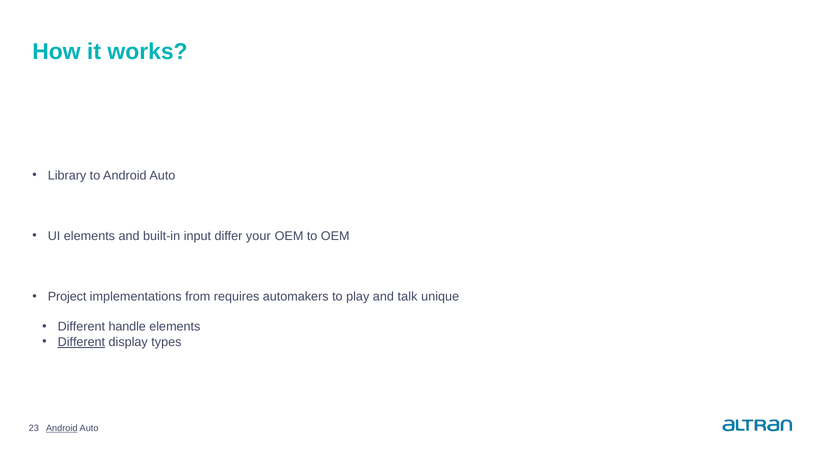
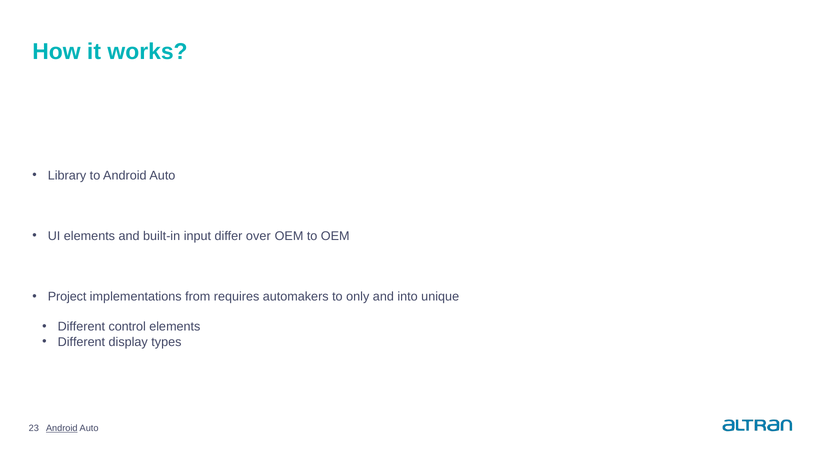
your: your -> over
play: play -> only
talk: talk -> into
handle: handle -> control
Different at (81, 342) underline: present -> none
